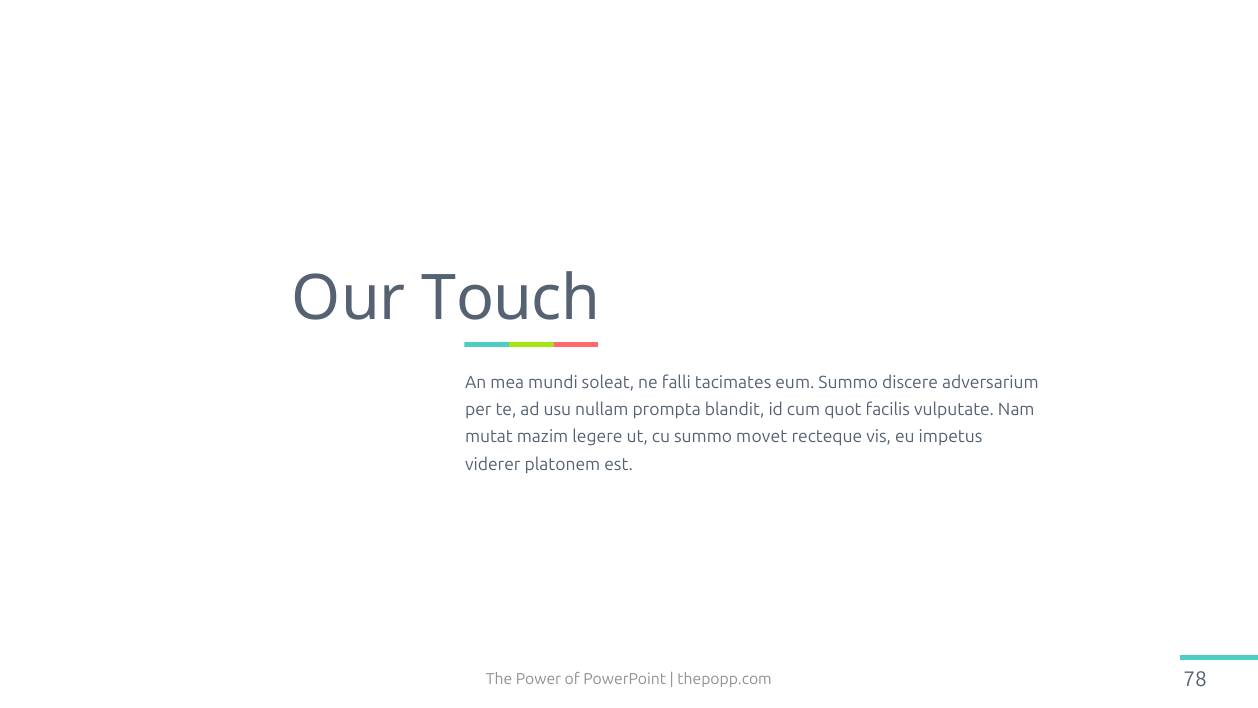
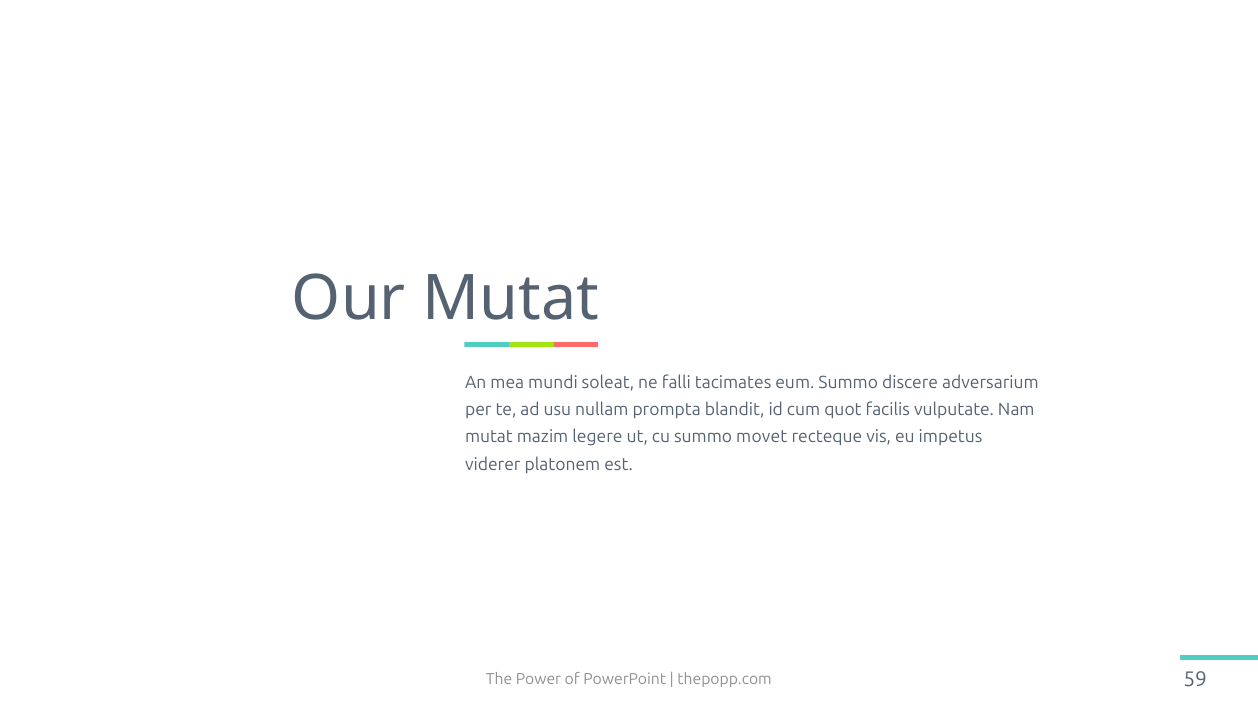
Our Touch: Touch -> Mutat
78: 78 -> 59
